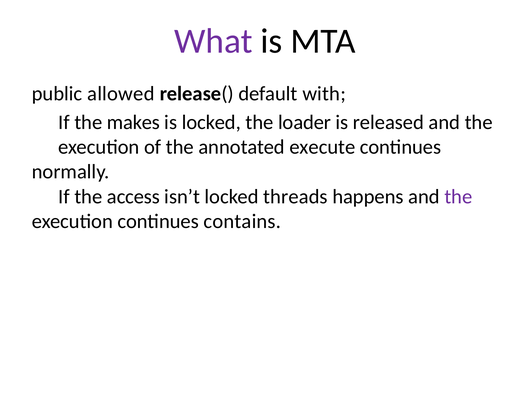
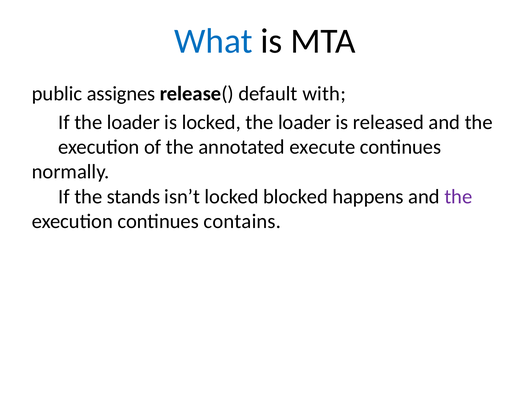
What colour: purple -> blue
allowed: allowed -> assignes
If the makes: makes -> loader
access: access -> stands
threads: threads -> blocked
